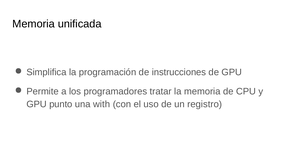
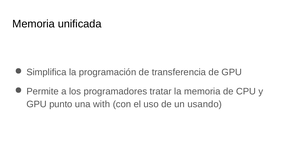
instrucciones: instrucciones -> transferencia
registro: registro -> usando
